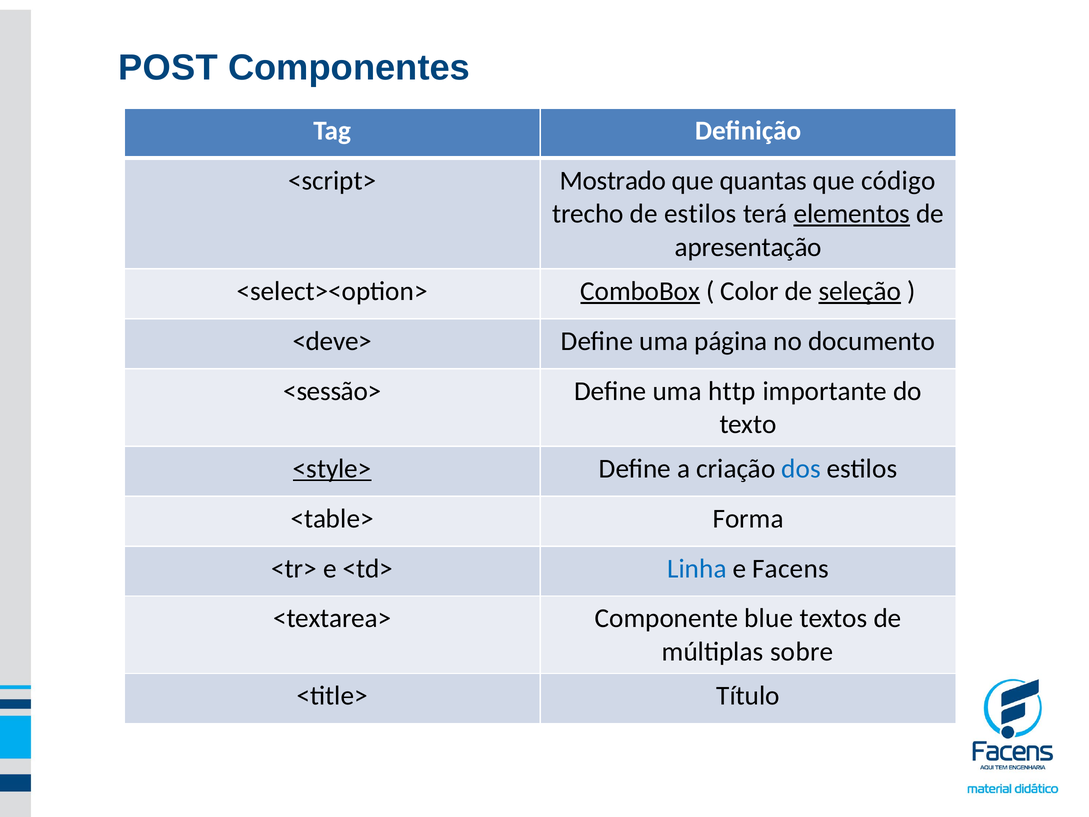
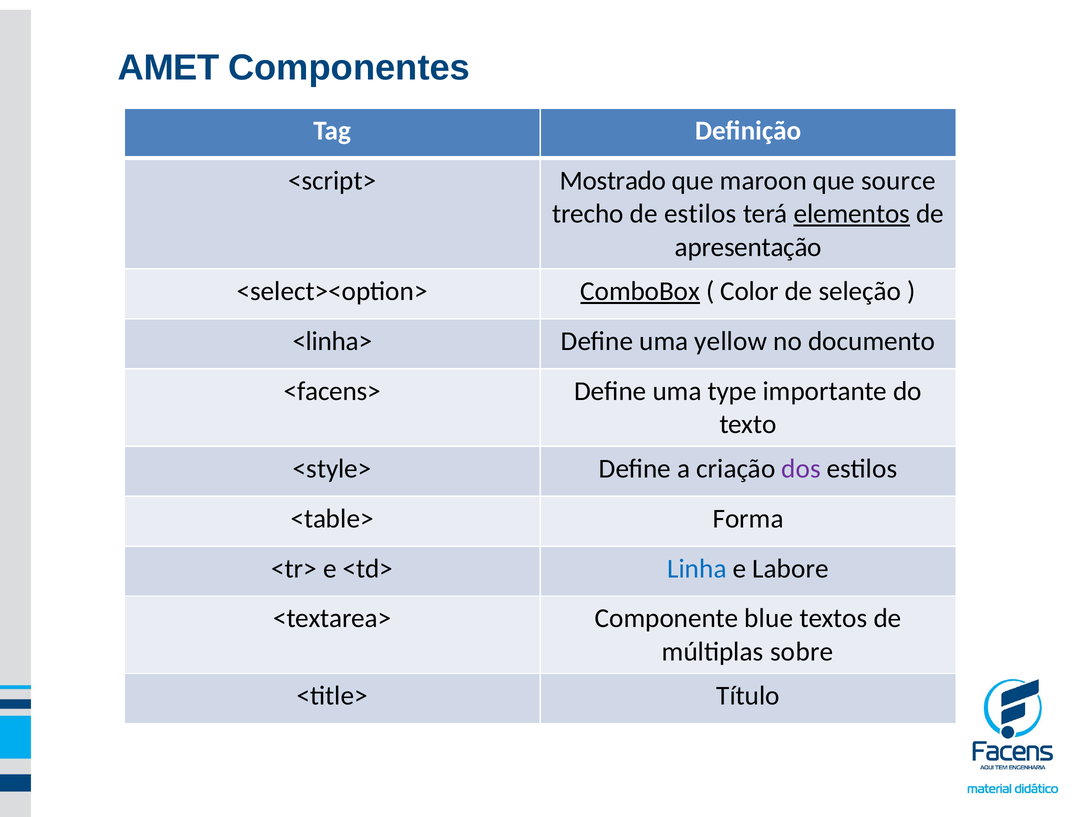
POST: POST -> AMET
quantas: quantas -> maroon
código: código -> source
seleção underline: present -> none
<deve>: <deve> -> <linha>
página: página -> yellow
<sessão>: <sessão> -> <facens>
http: http -> type
<style> underline: present -> none
dos colour: blue -> purple
Facens: Facens -> Labore
